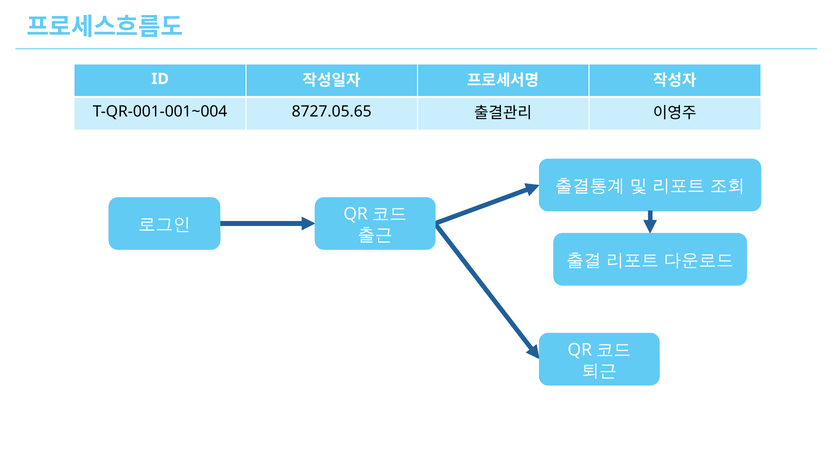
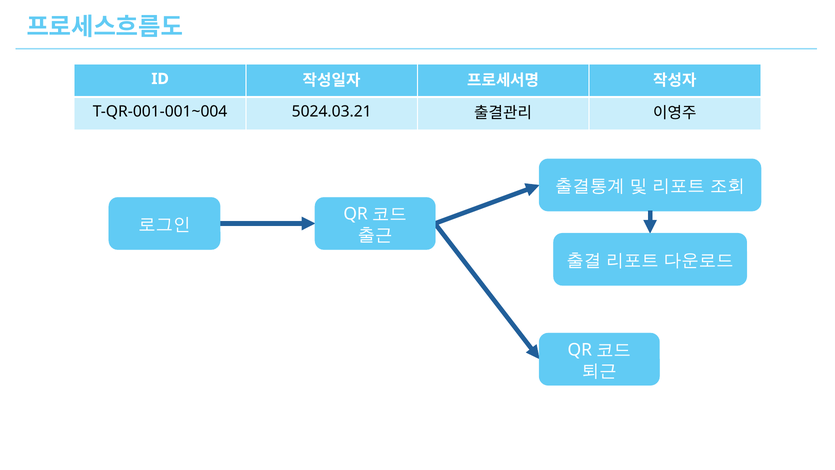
8727.05.65: 8727.05.65 -> 5024.03.21
